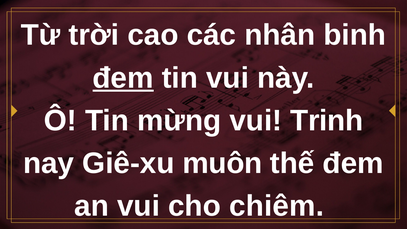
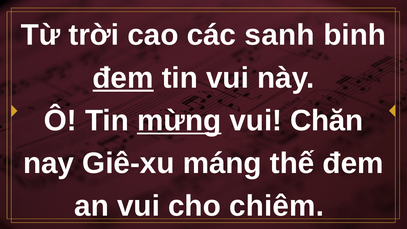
nhân: nhân -> sanh
mừng underline: none -> present
Trinh: Trinh -> Chăn
muôn: muôn -> máng
